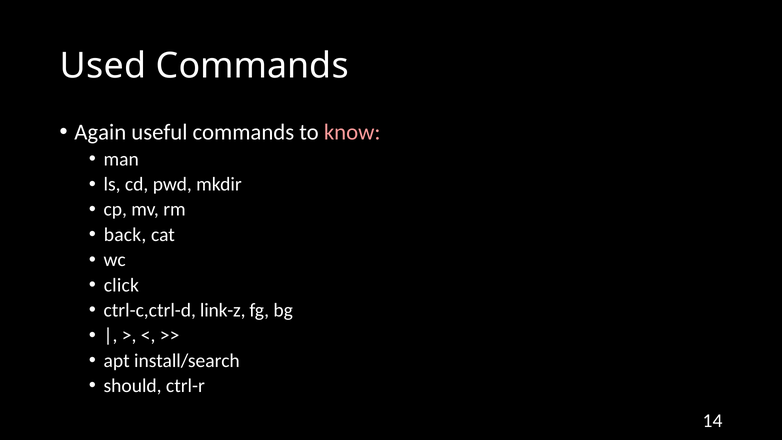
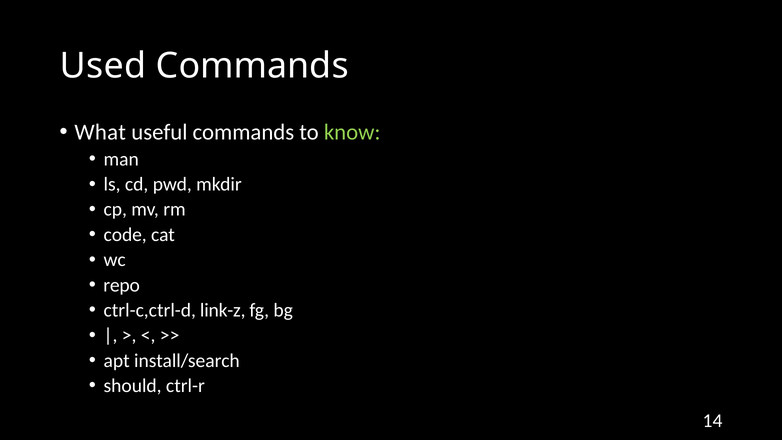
Again: Again -> What
know colour: pink -> light green
back: back -> code
click: click -> repo
